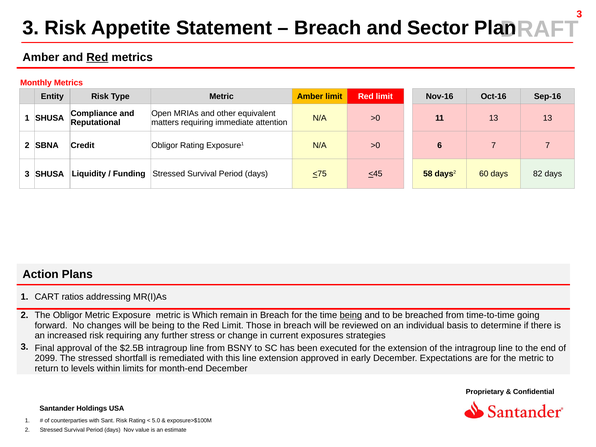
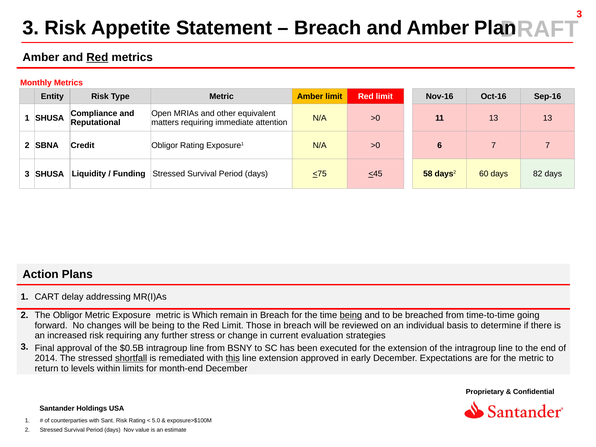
and Sector: Sector -> Amber
ratios: ratios -> delay
exposures: exposures -> evaluation
$2.5B: $2.5B -> $0.5B
2099: 2099 -> 2014
shortfall underline: none -> present
this underline: none -> present
